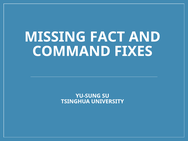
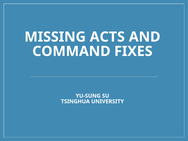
FACT: FACT -> ACTS
